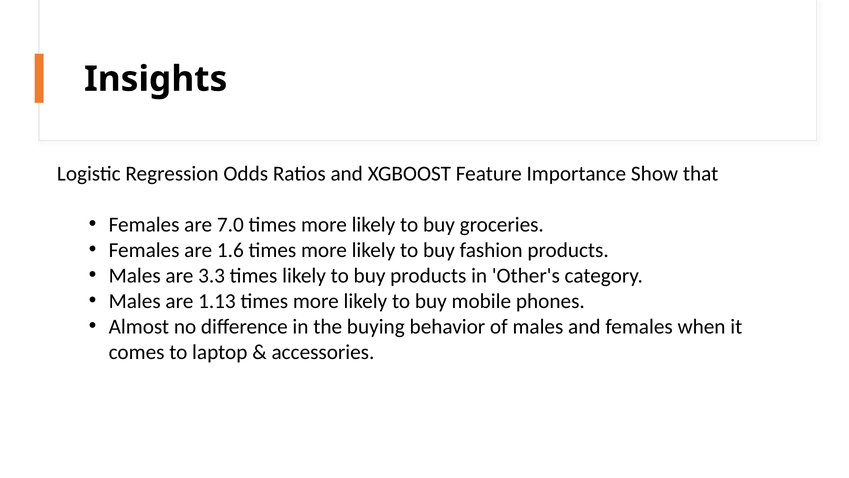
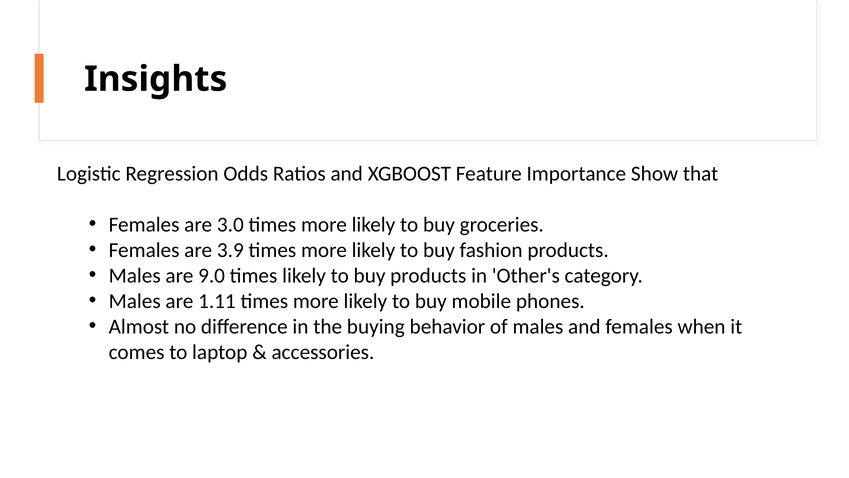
7.0: 7.0 -> 3.0
1.6: 1.6 -> 3.9
3.3: 3.3 -> 9.0
1.13: 1.13 -> 1.11
